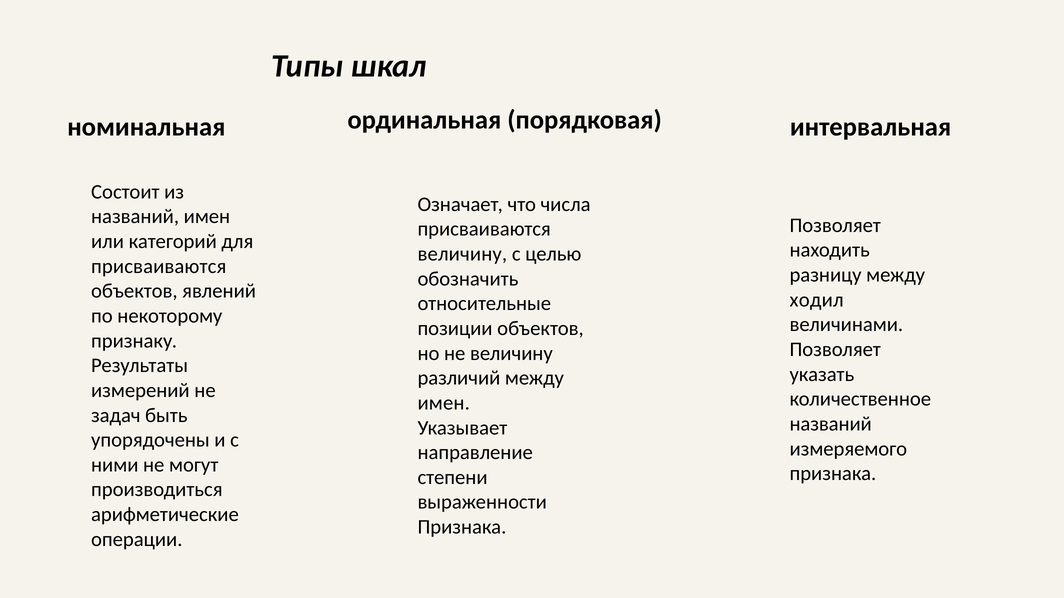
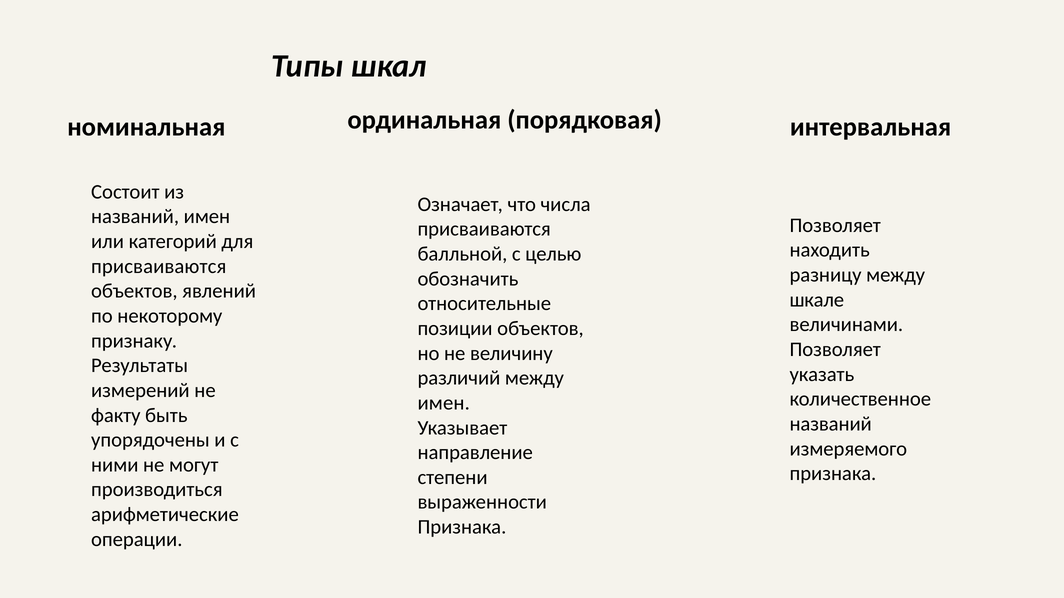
величину at (462, 254): величину -> балльной
ходил: ходил -> шкале
задач: задач -> факту
